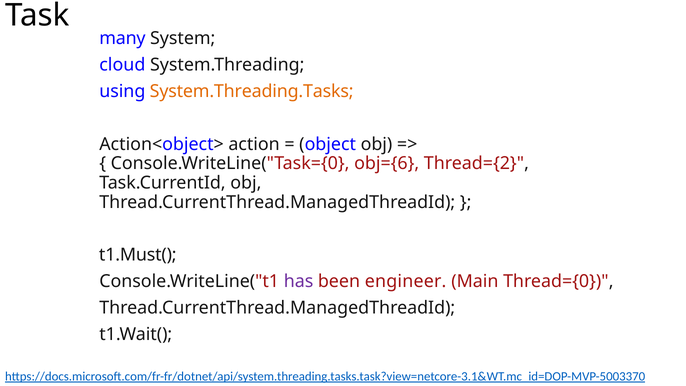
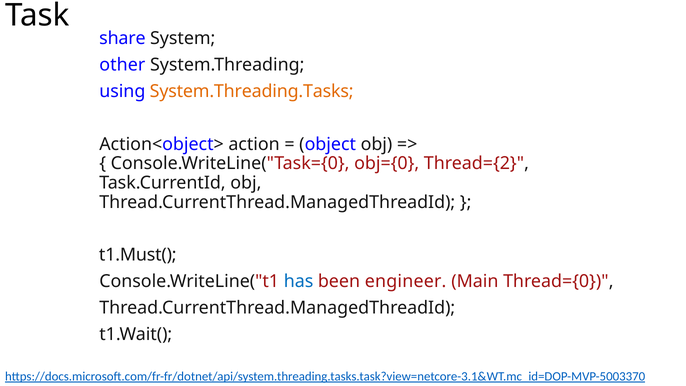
many: many -> share
cloud: cloud -> other
obj={6: obj={6 -> obj={0
has colour: purple -> blue
